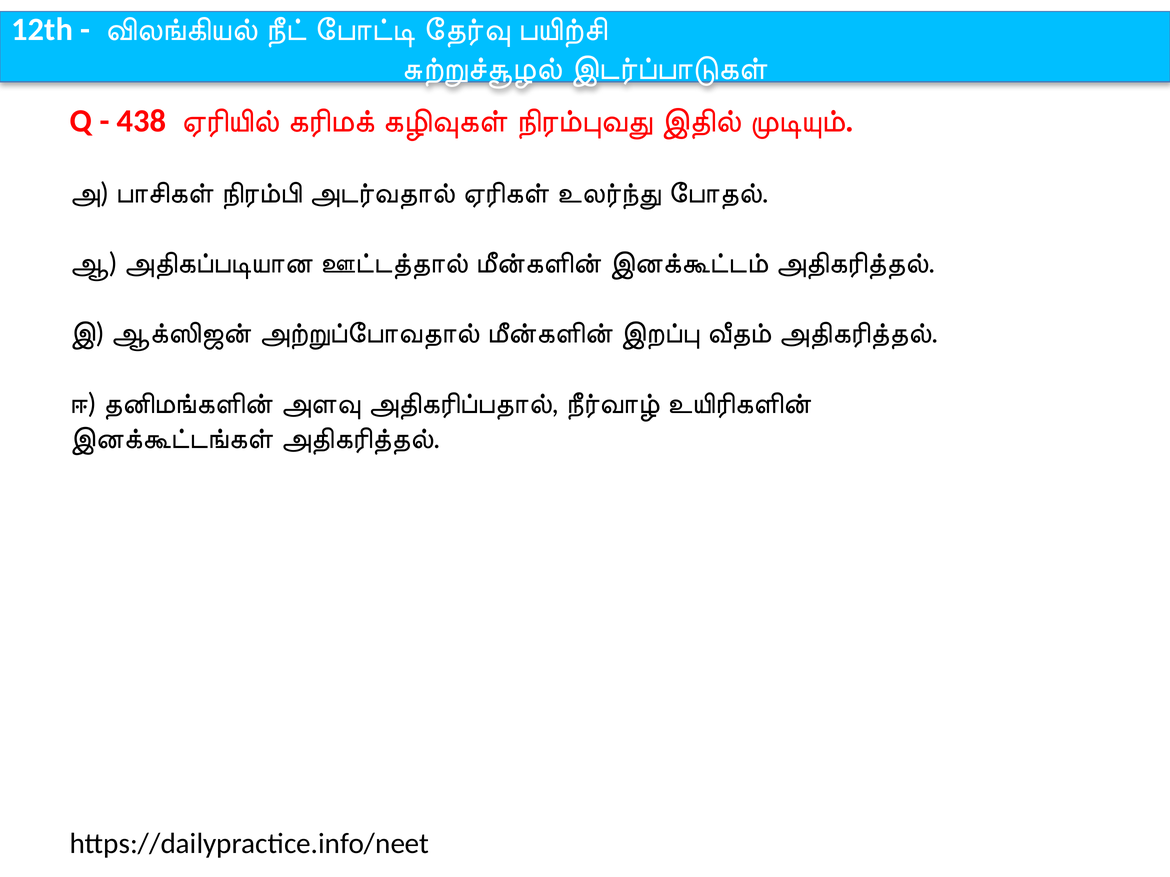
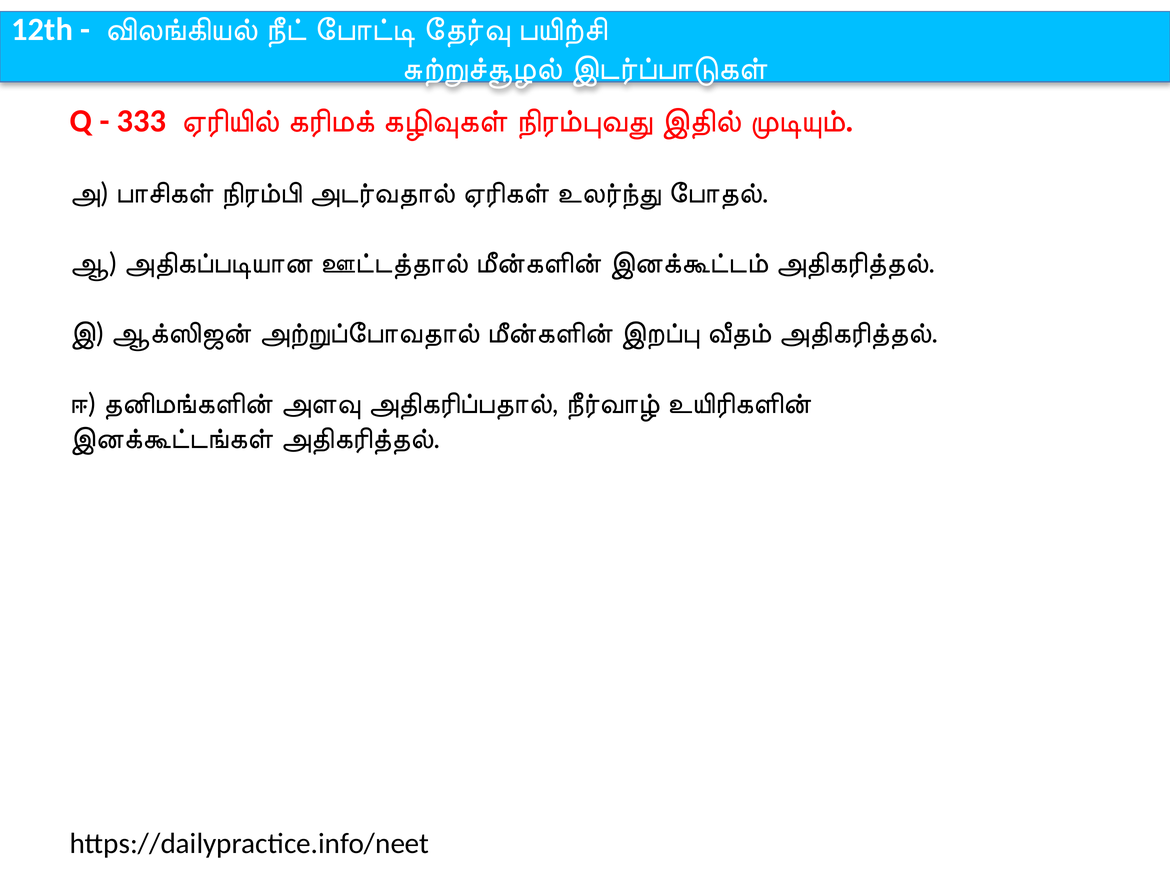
438: 438 -> 333
